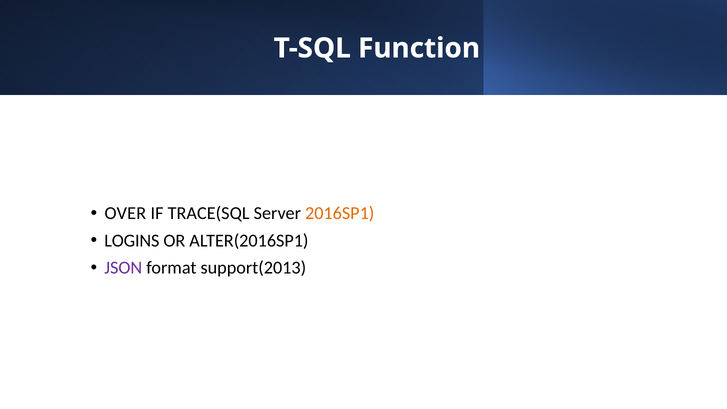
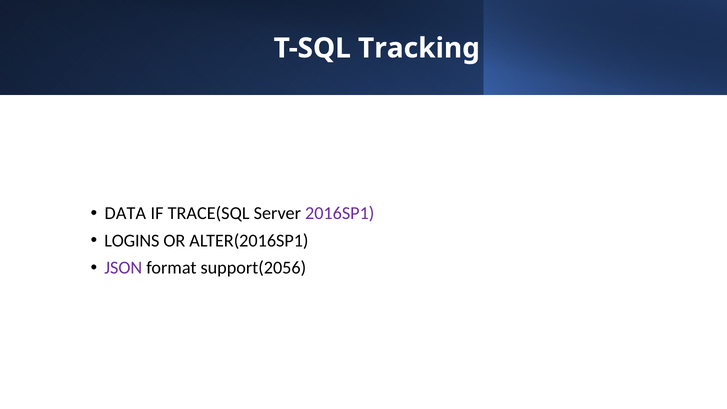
Function: Function -> Tracking
OVER: OVER -> DATA
2016SP1 colour: orange -> purple
support(2013: support(2013 -> support(2056
